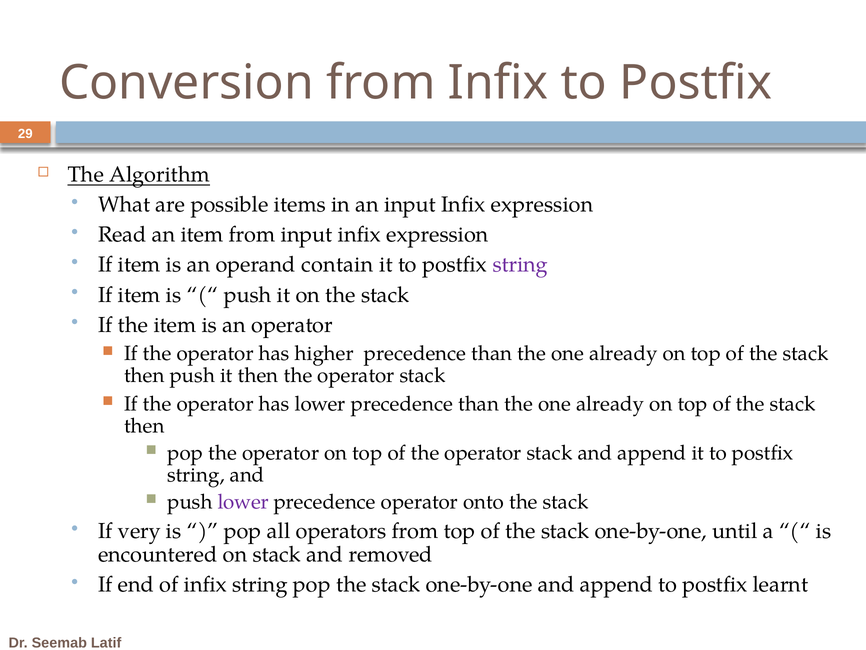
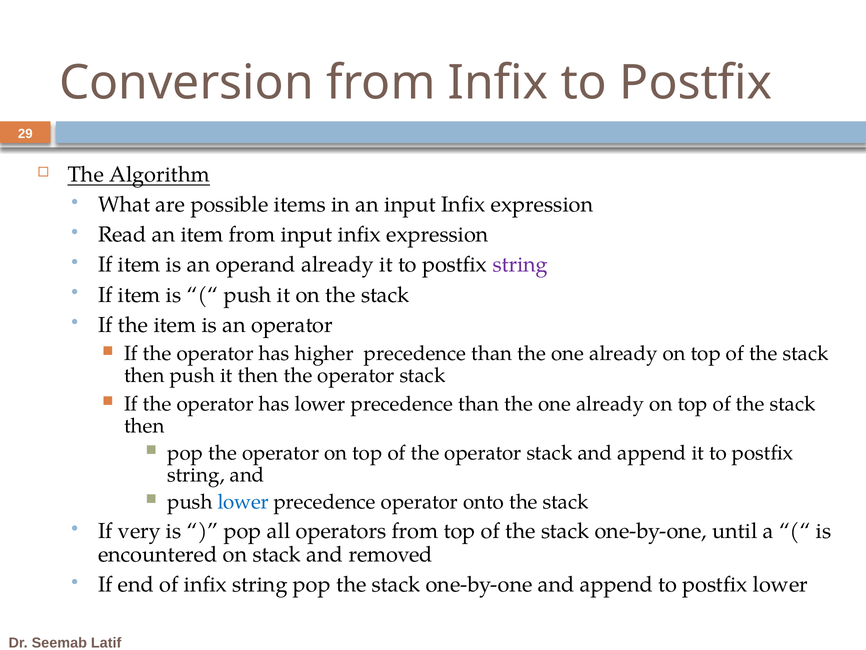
operand contain: contain -> already
lower at (243, 502) colour: purple -> blue
postfix learnt: learnt -> lower
